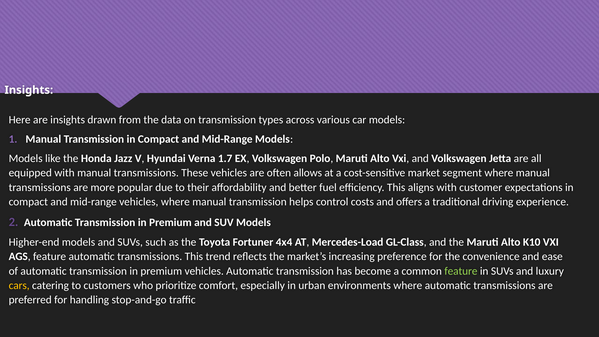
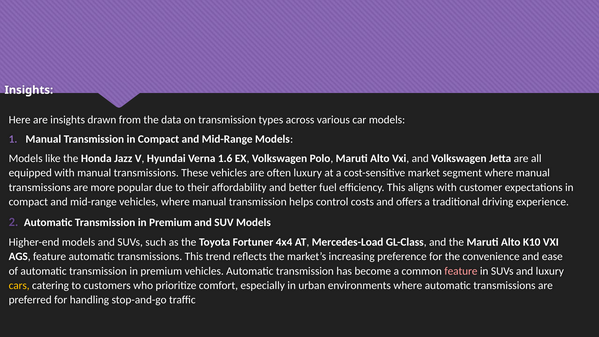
1.7: 1.7 -> 1.6
often allows: allows -> luxury
feature at (461, 271) colour: light green -> pink
